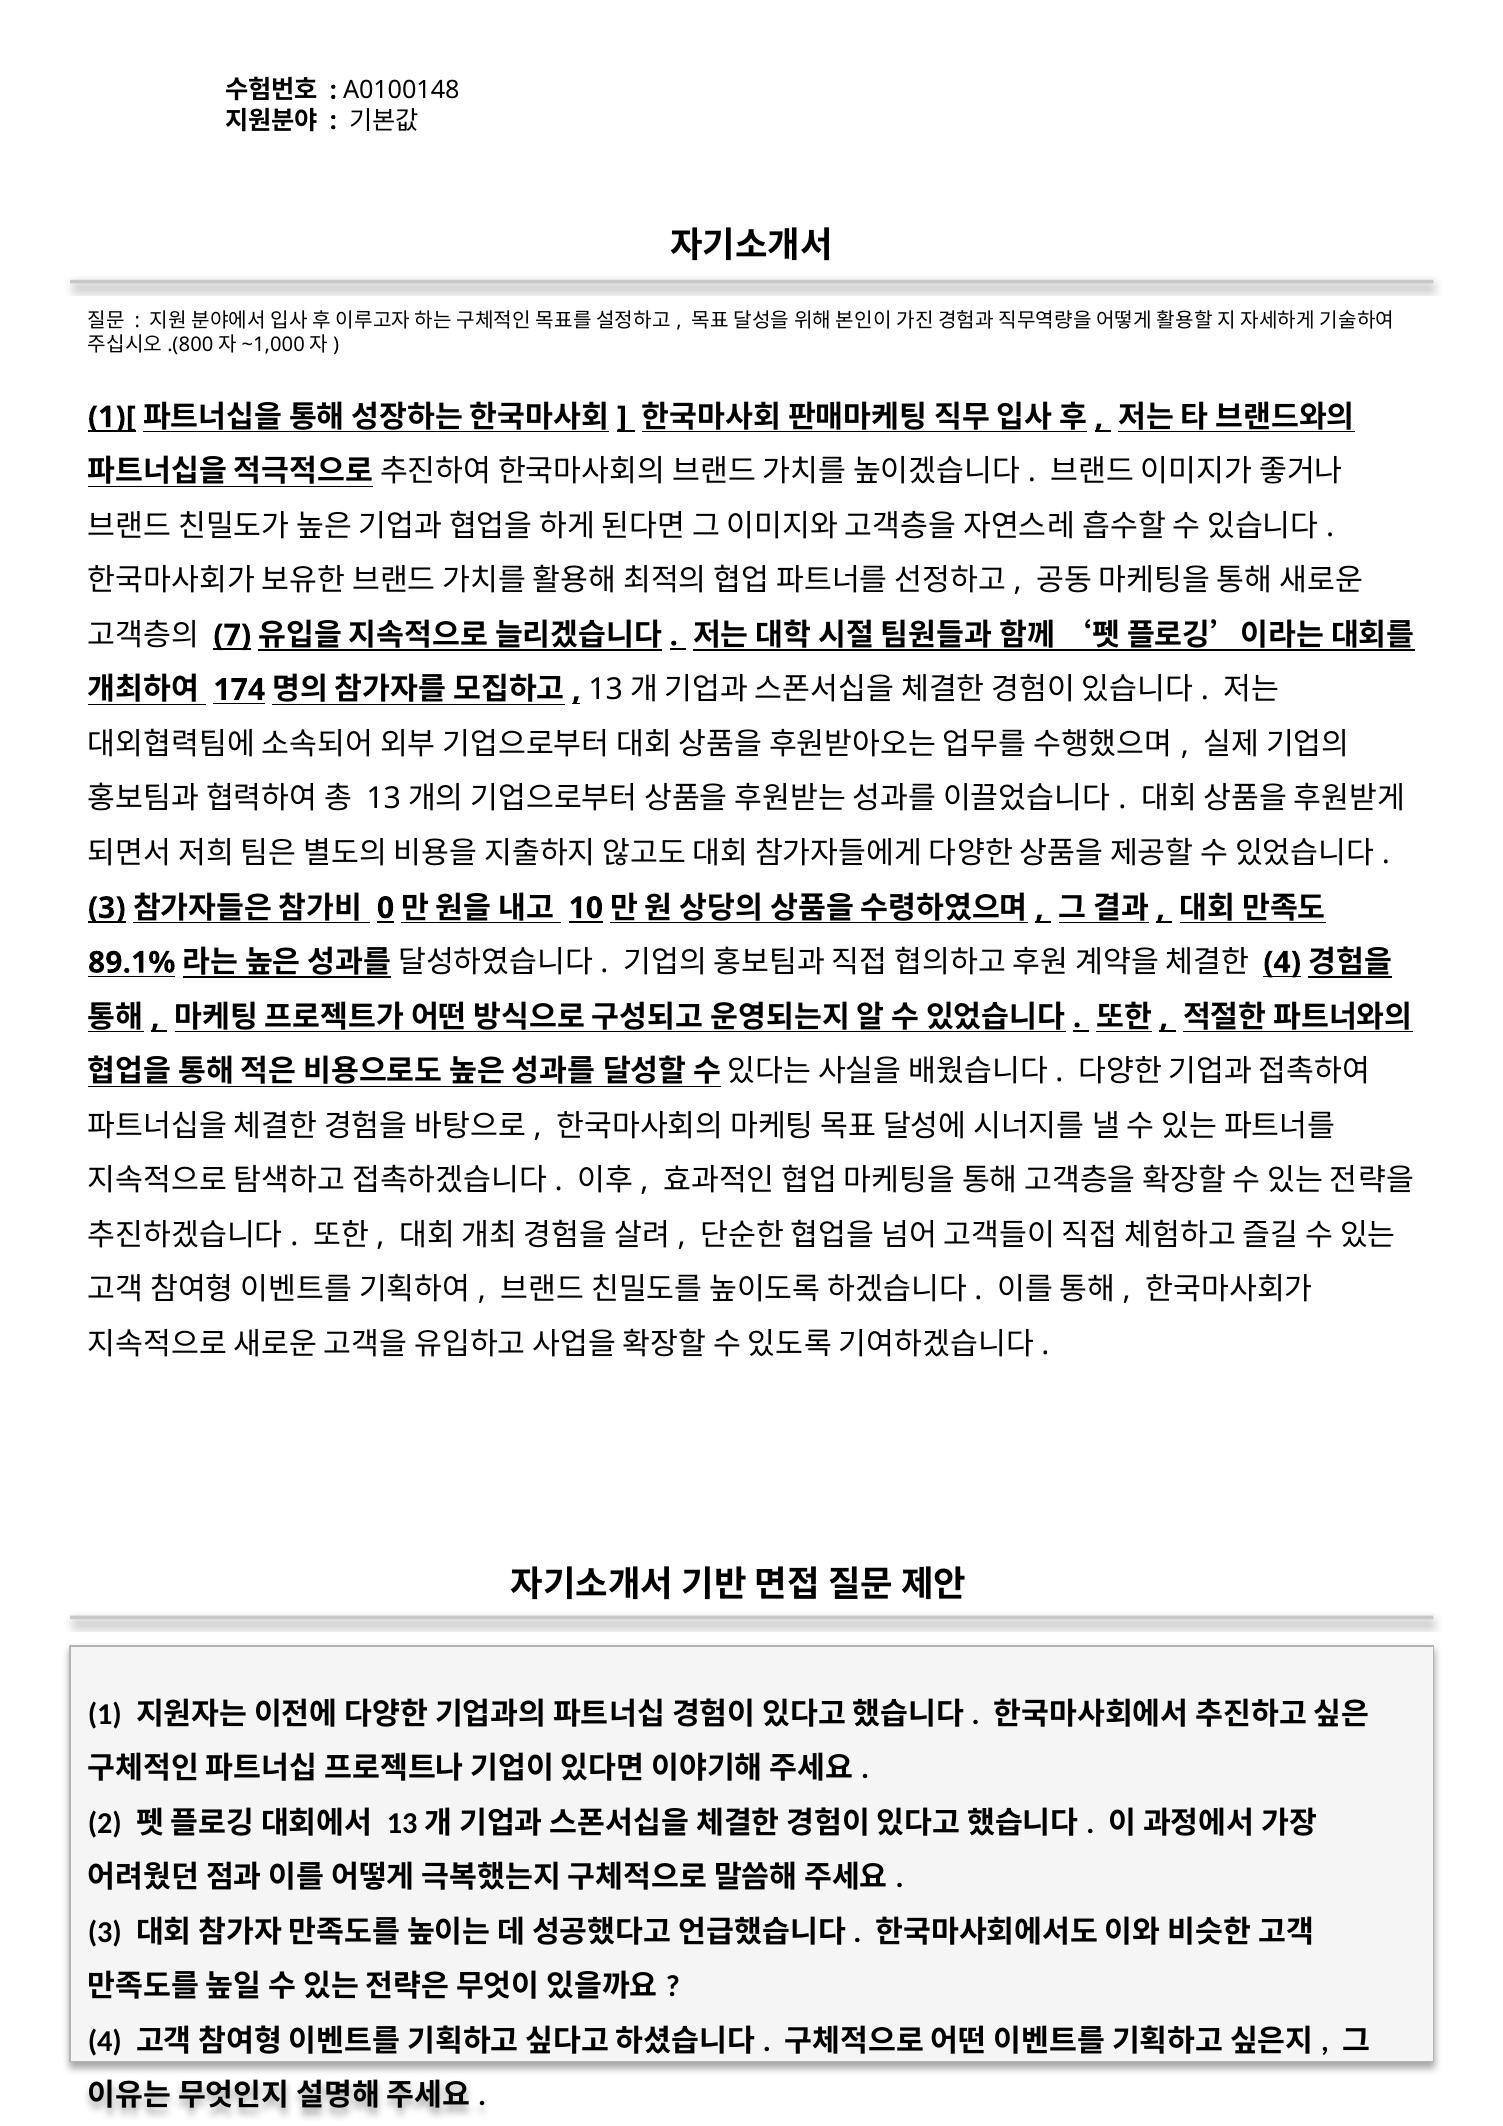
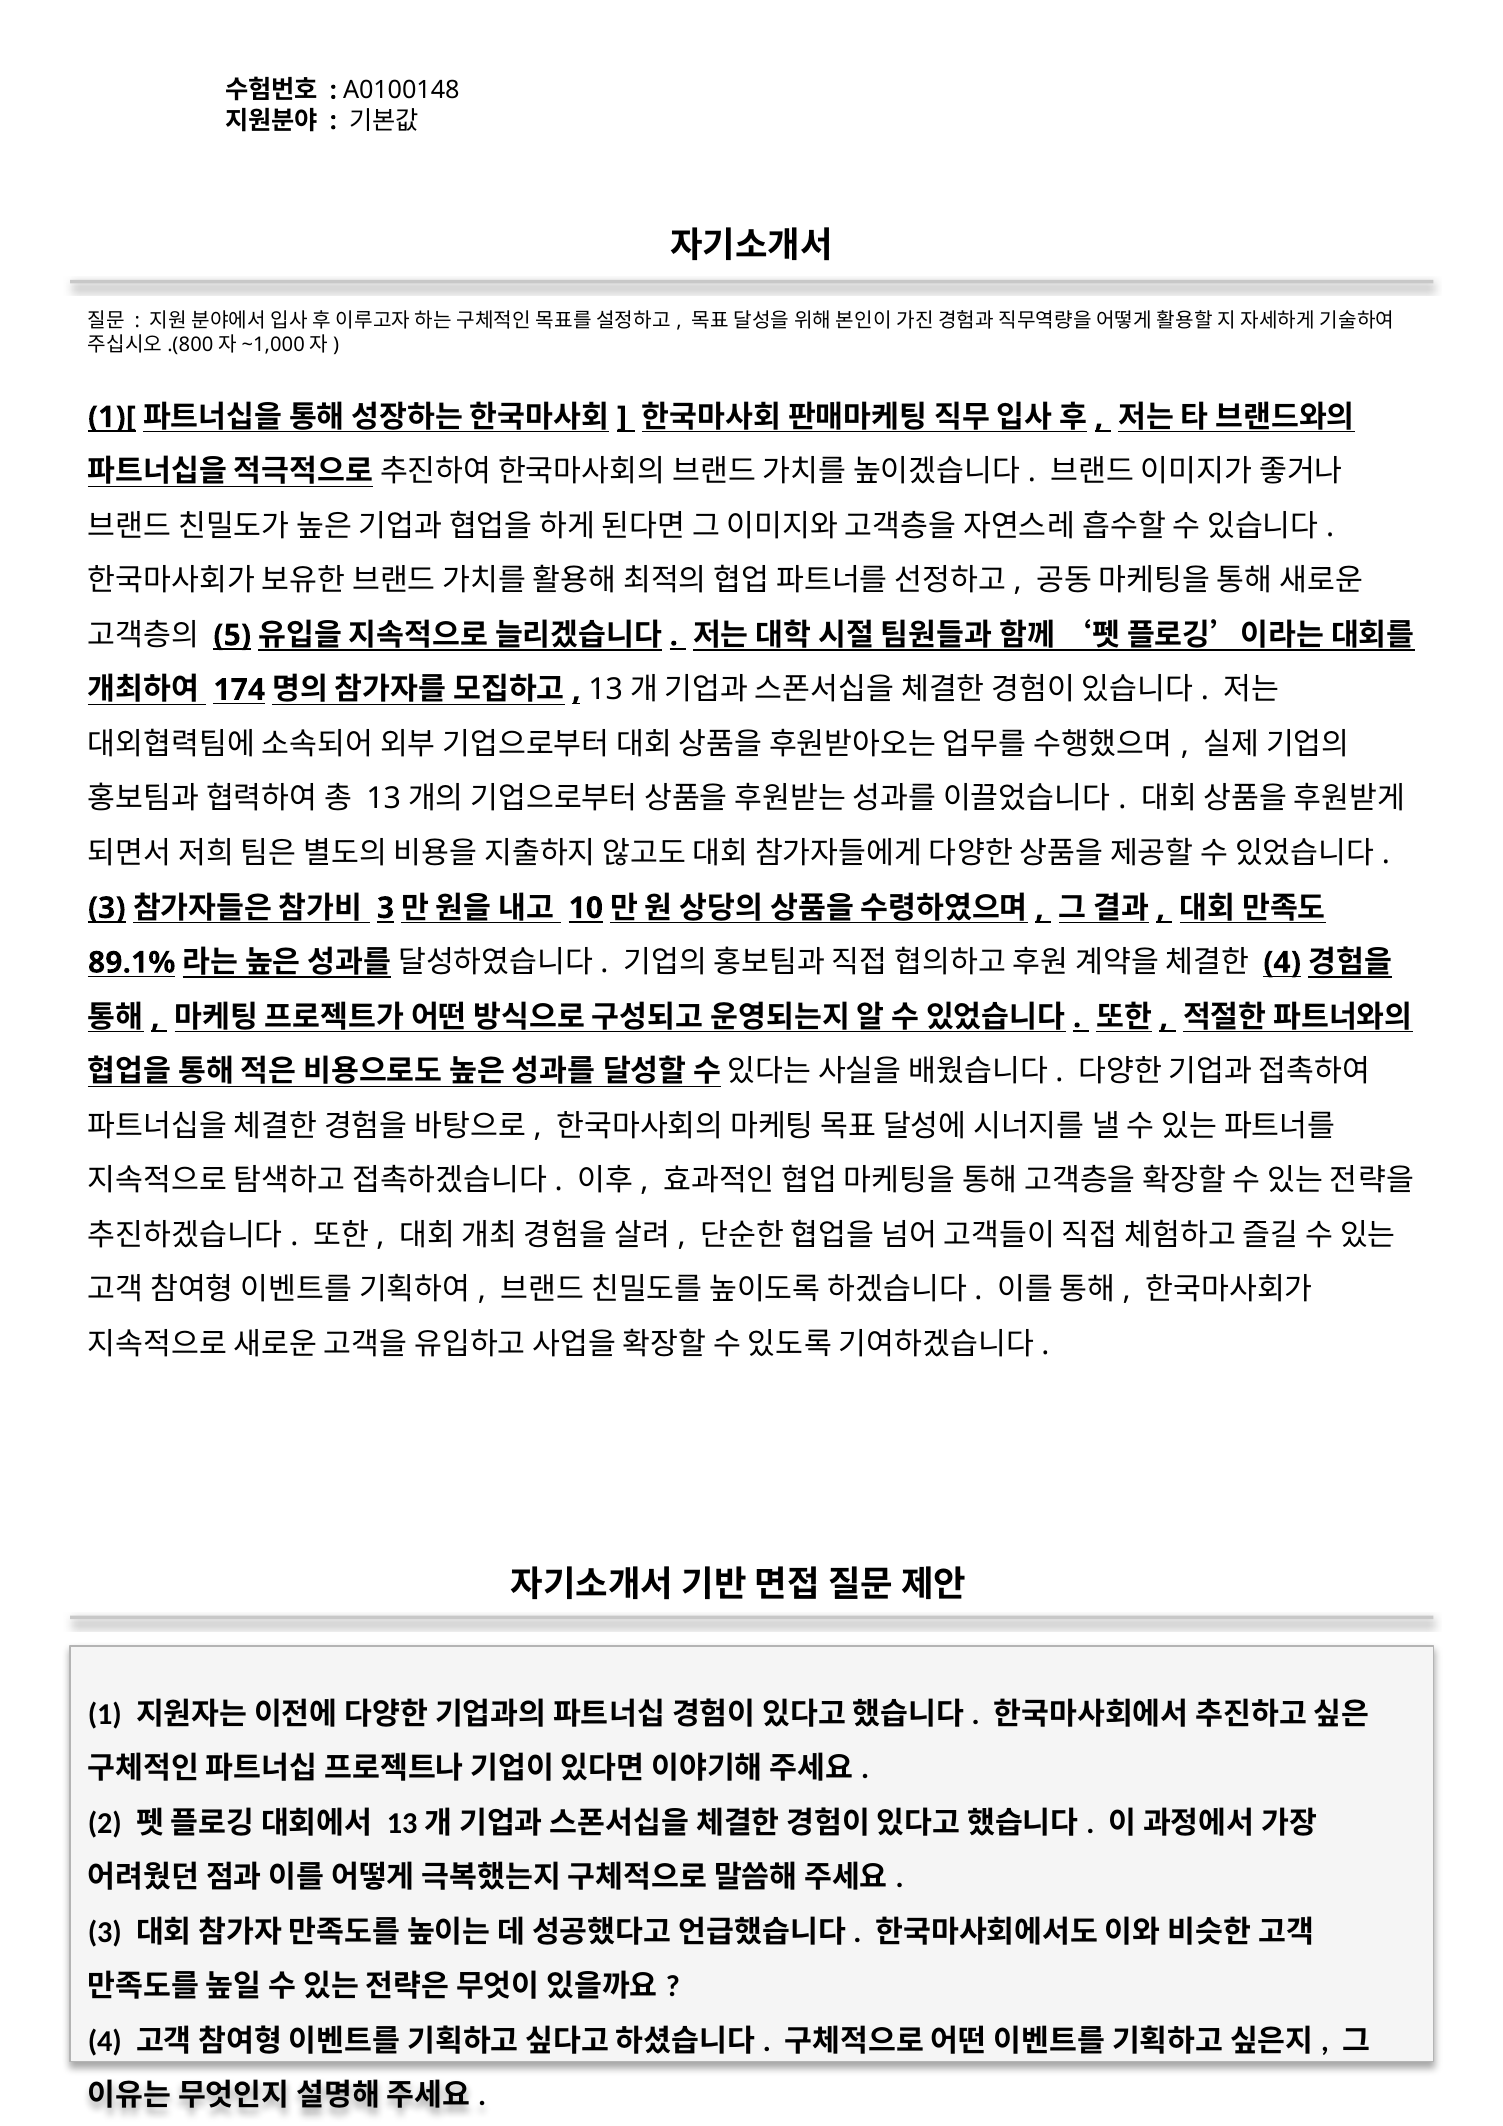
7: 7 -> 5
0 at (386, 908): 0 -> 3
